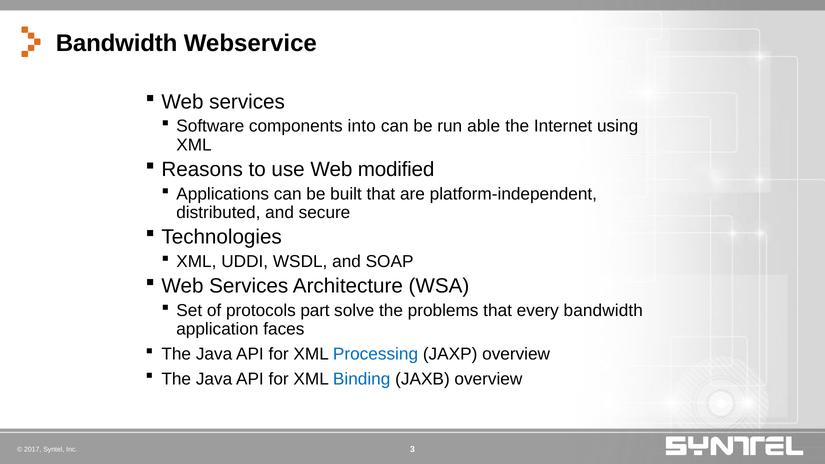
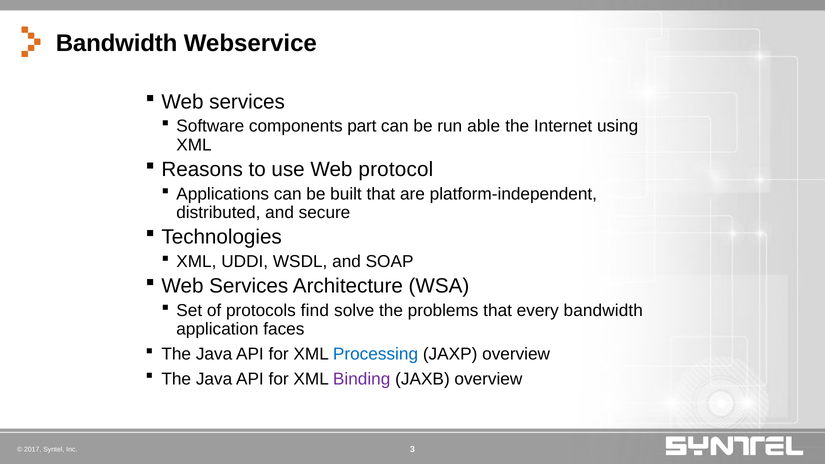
into: into -> part
modified: modified -> protocol
part: part -> find
Binding colour: blue -> purple
